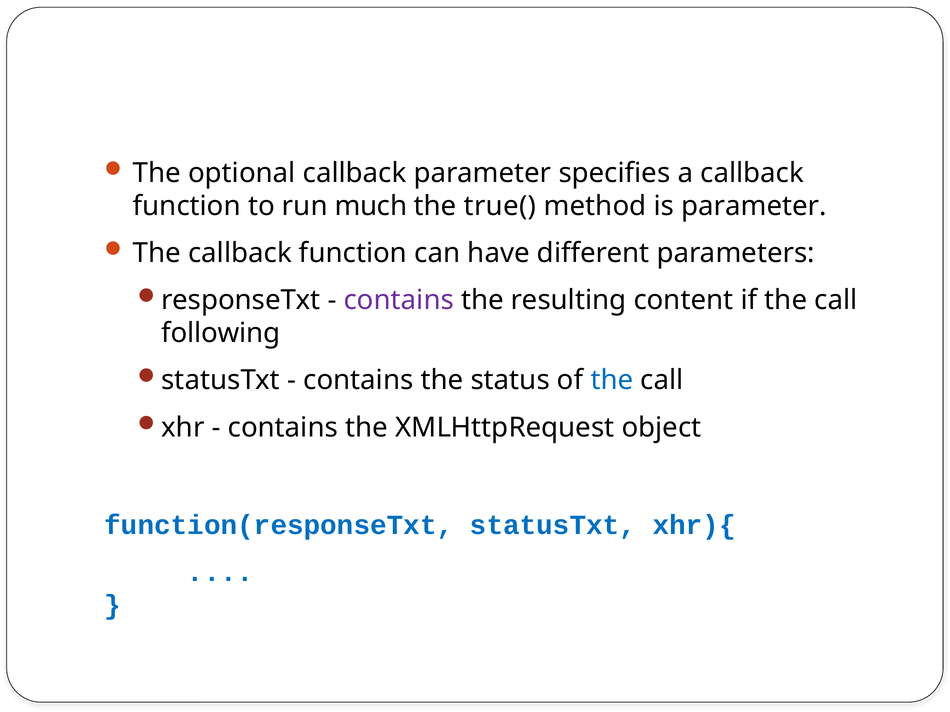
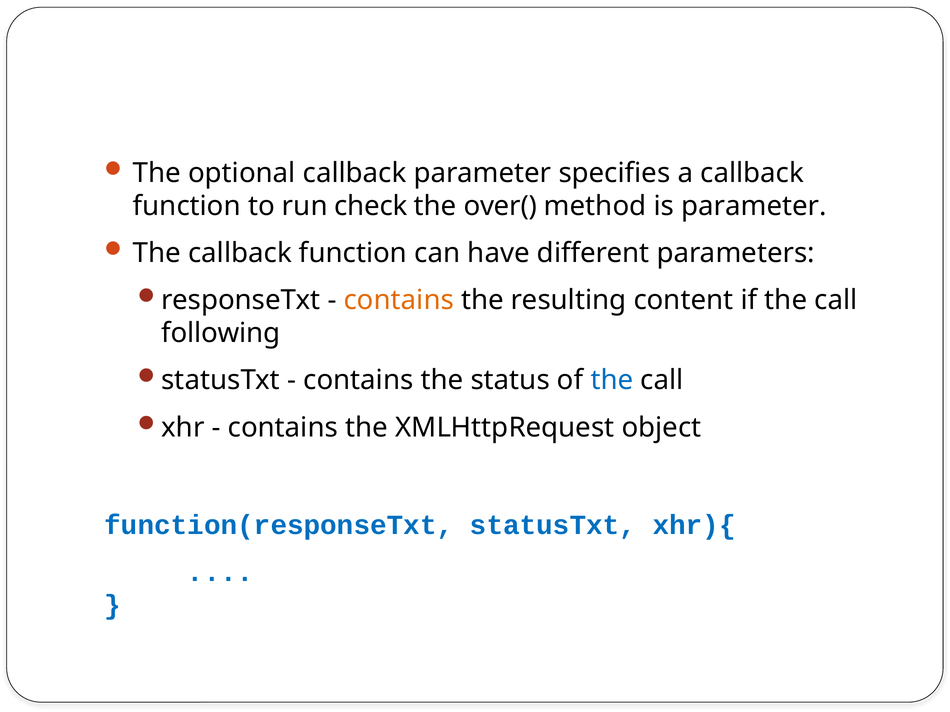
much: much -> check
true(: true( -> over(
contains at (399, 301) colour: purple -> orange
